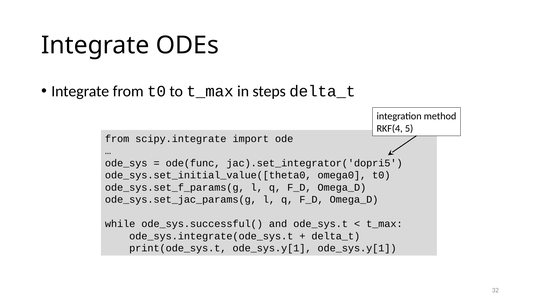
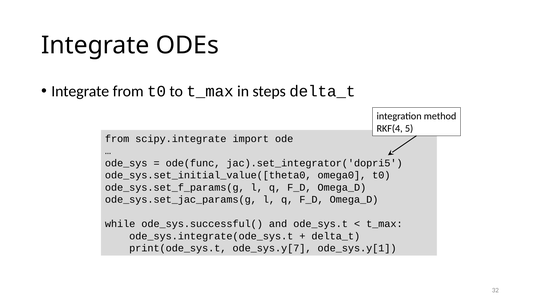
print(ode_sys.t ode_sys.y[1: ode_sys.y[1 -> ode_sys.y[7
